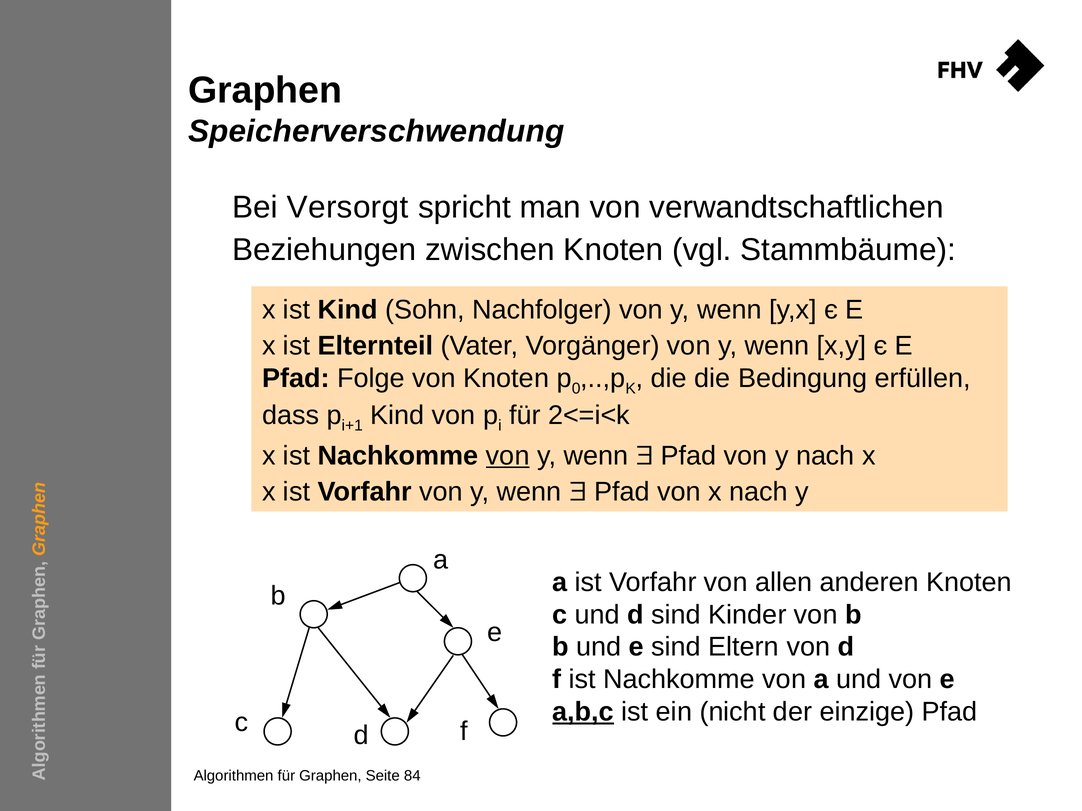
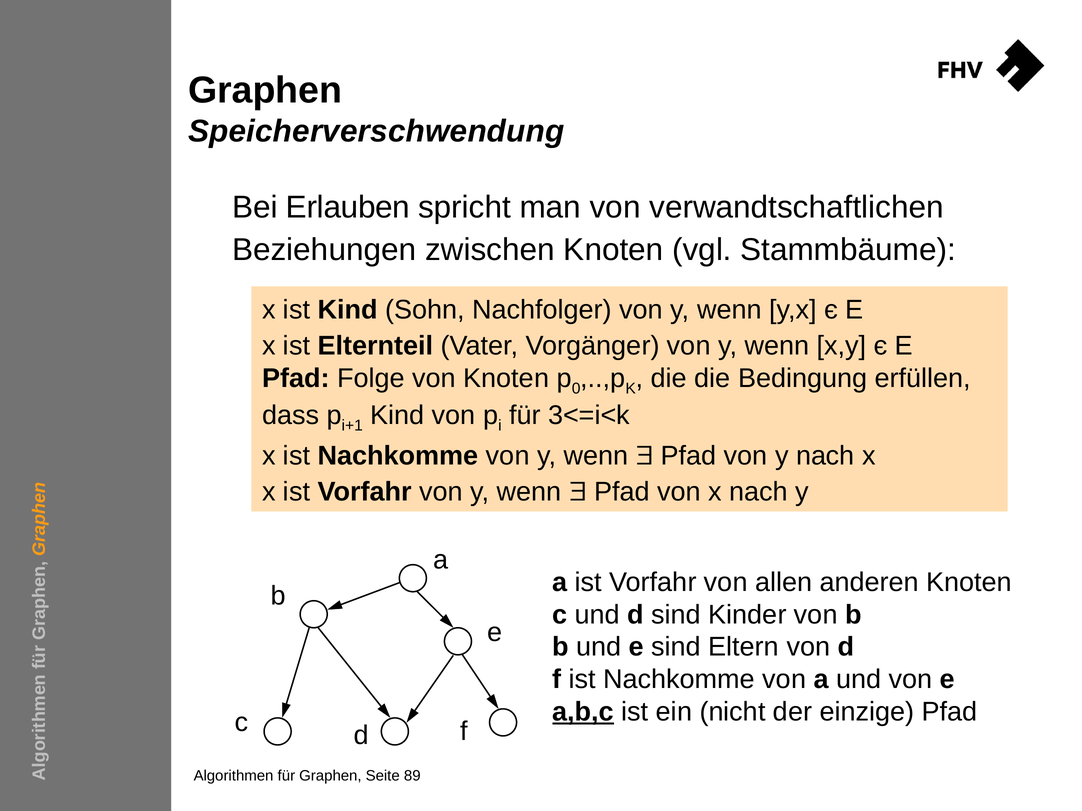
Versorgt: Versorgt -> Erlauben
2<=i<k: 2<=i<k -> 3<=i<k
von at (508, 456) underline: present -> none
84: 84 -> 89
